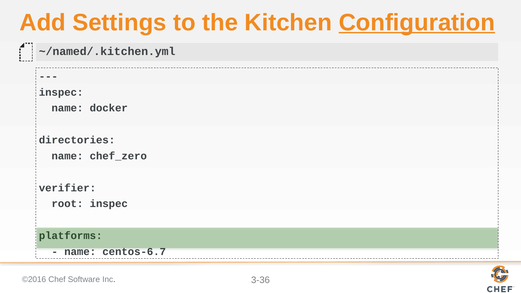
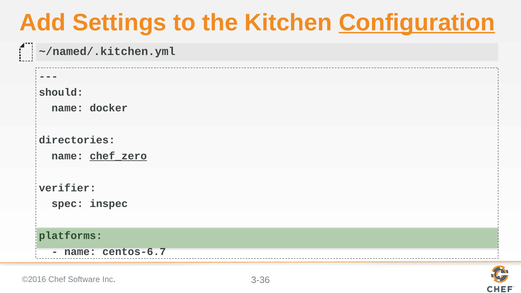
inspec at (61, 92): inspec -> should
chef_zero underline: none -> present
root: root -> spec
